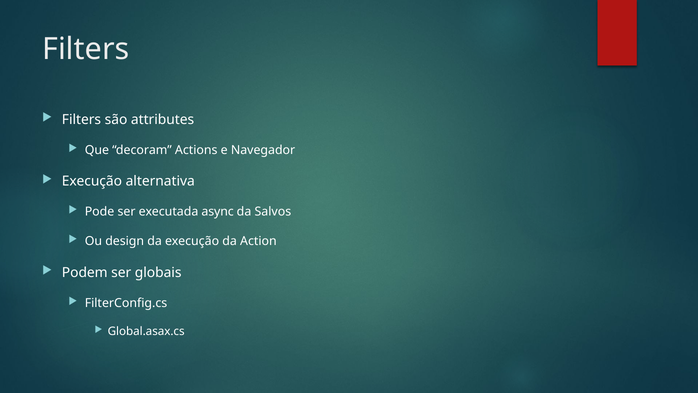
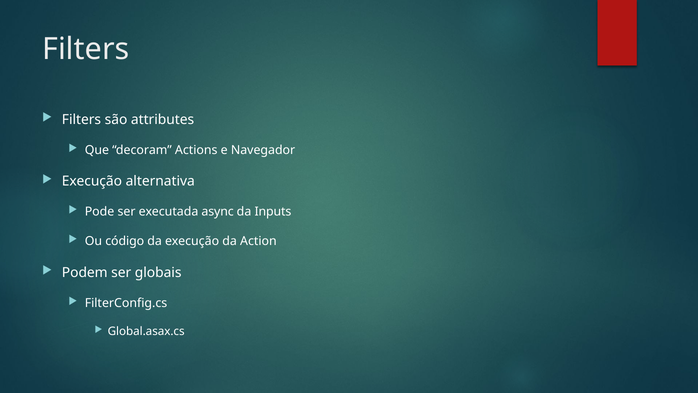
Salvos: Salvos -> Inputs
design: design -> código
